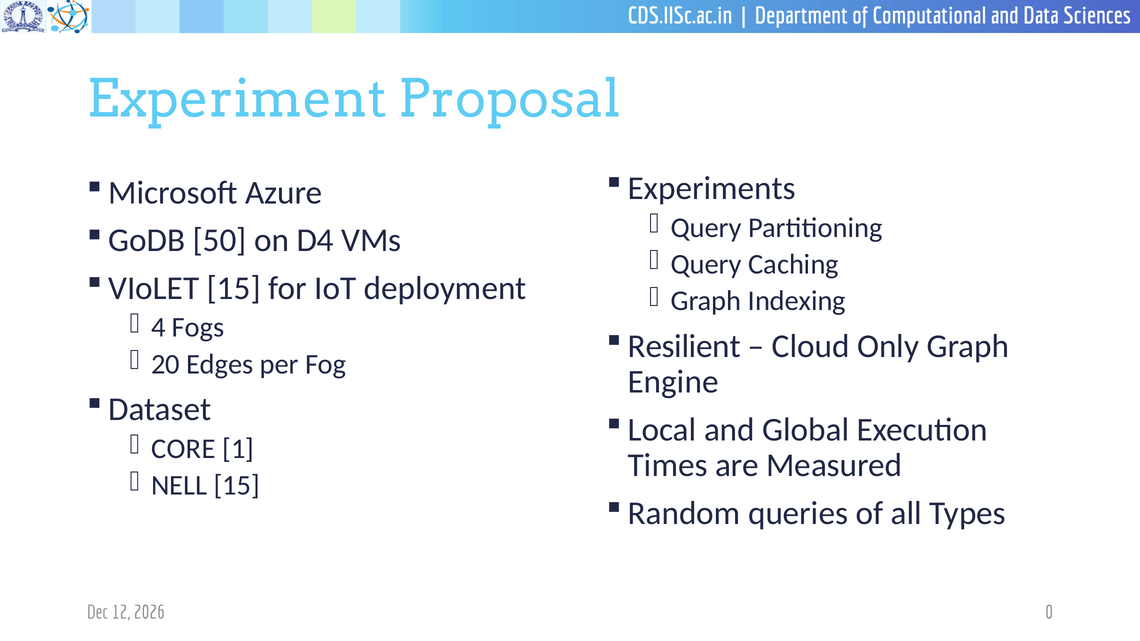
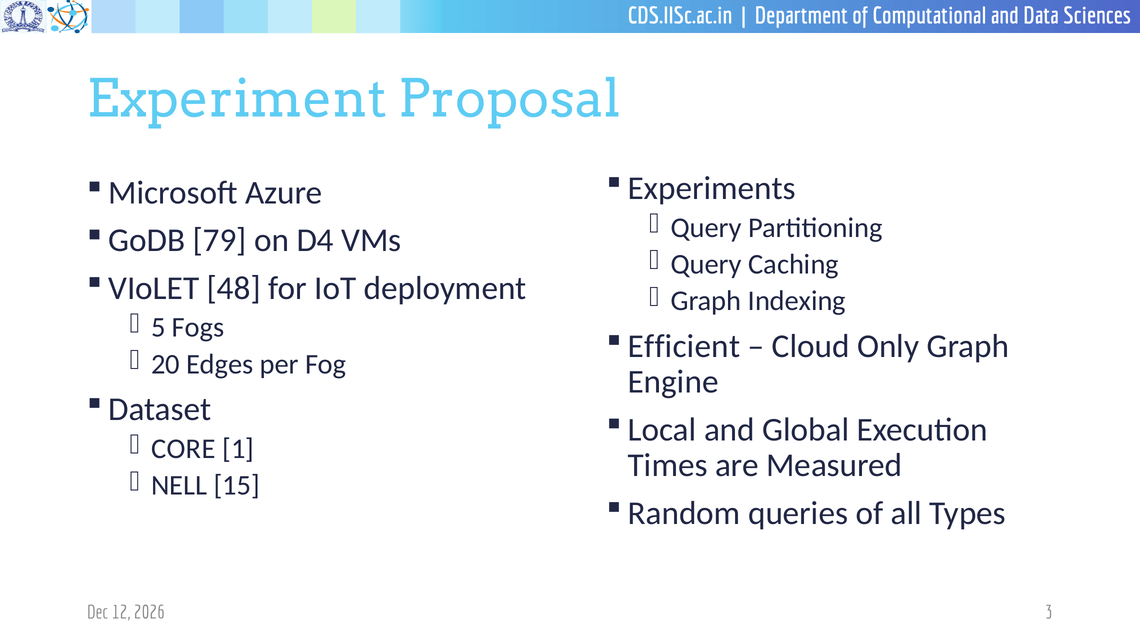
50: 50 -> 79
VIoLET 15: 15 -> 48
4: 4 -> 5
Resilient: Resilient -> Efficient
0: 0 -> 3
